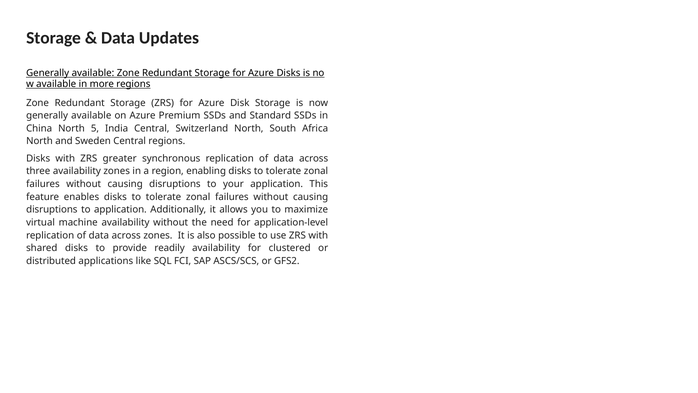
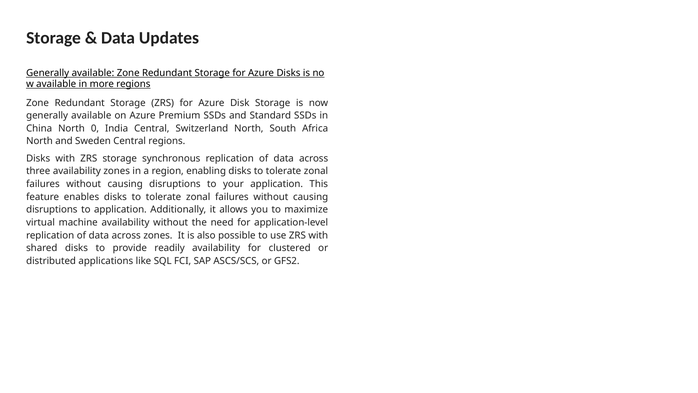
5: 5 -> 0
ZRS greater: greater -> storage
